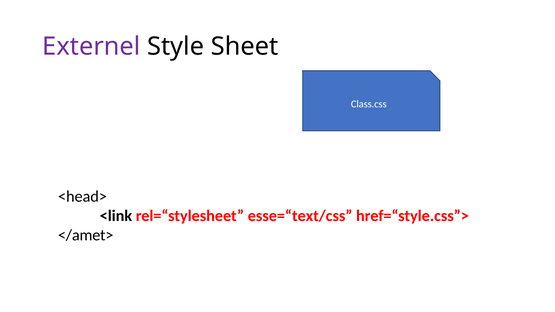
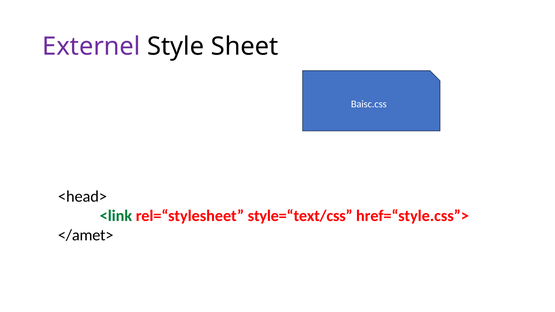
Class.css: Class.css -> Baisc.css
<link colour: black -> green
esse=“text/css: esse=“text/css -> style=“text/css
